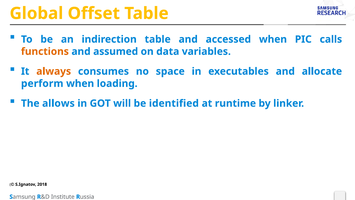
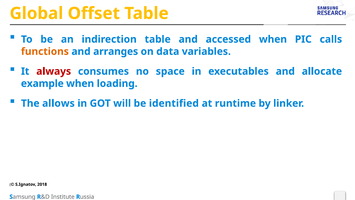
assumed: assumed -> arranges
always colour: orange -> red
perform: perform -> example
